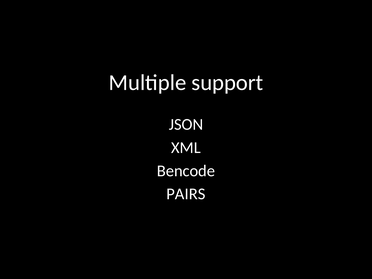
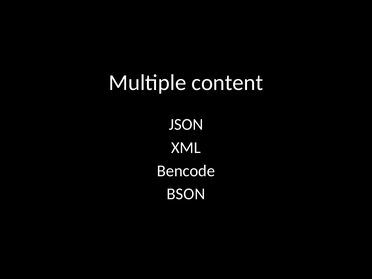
support: support -> content
PAIRS: PAIRS -> BSON
